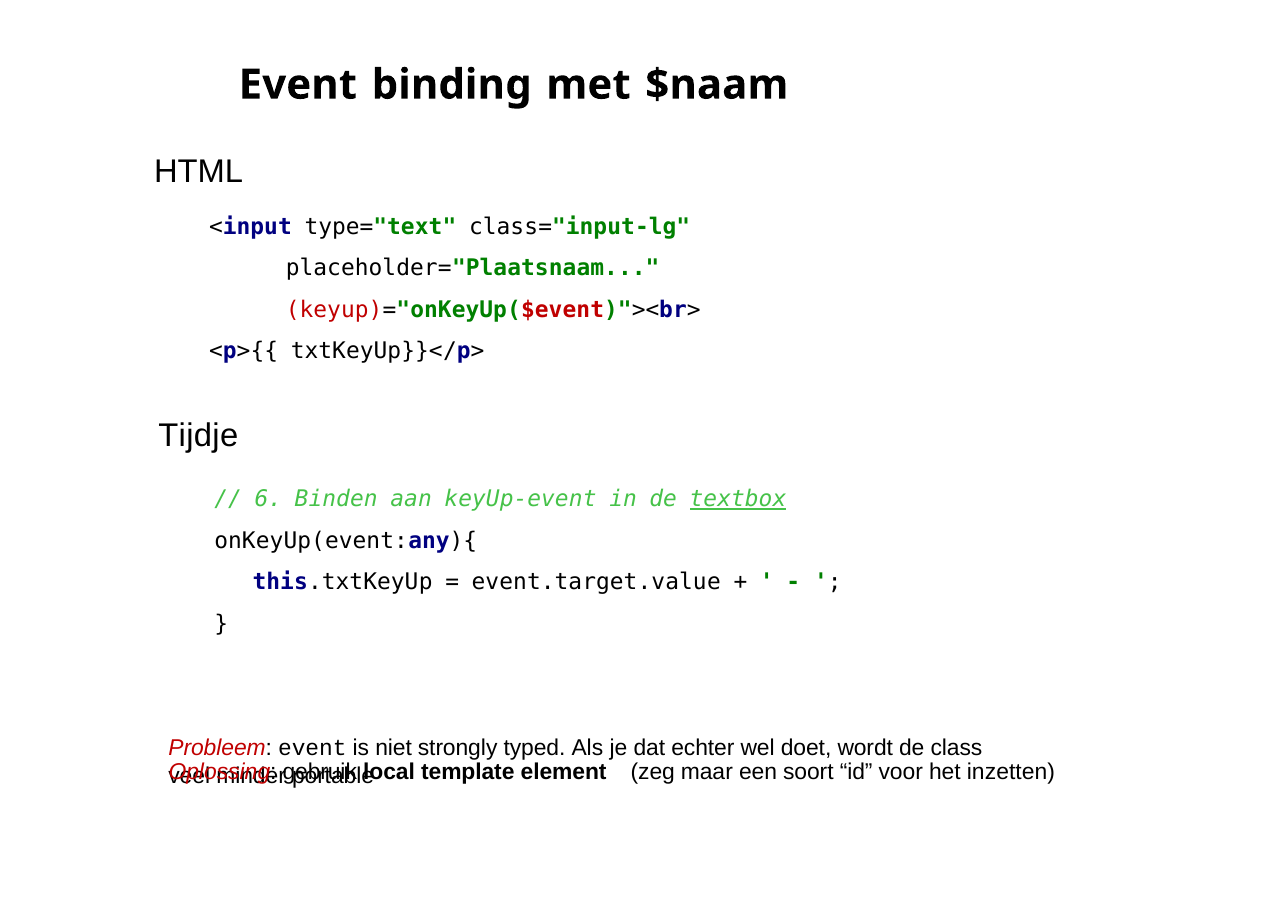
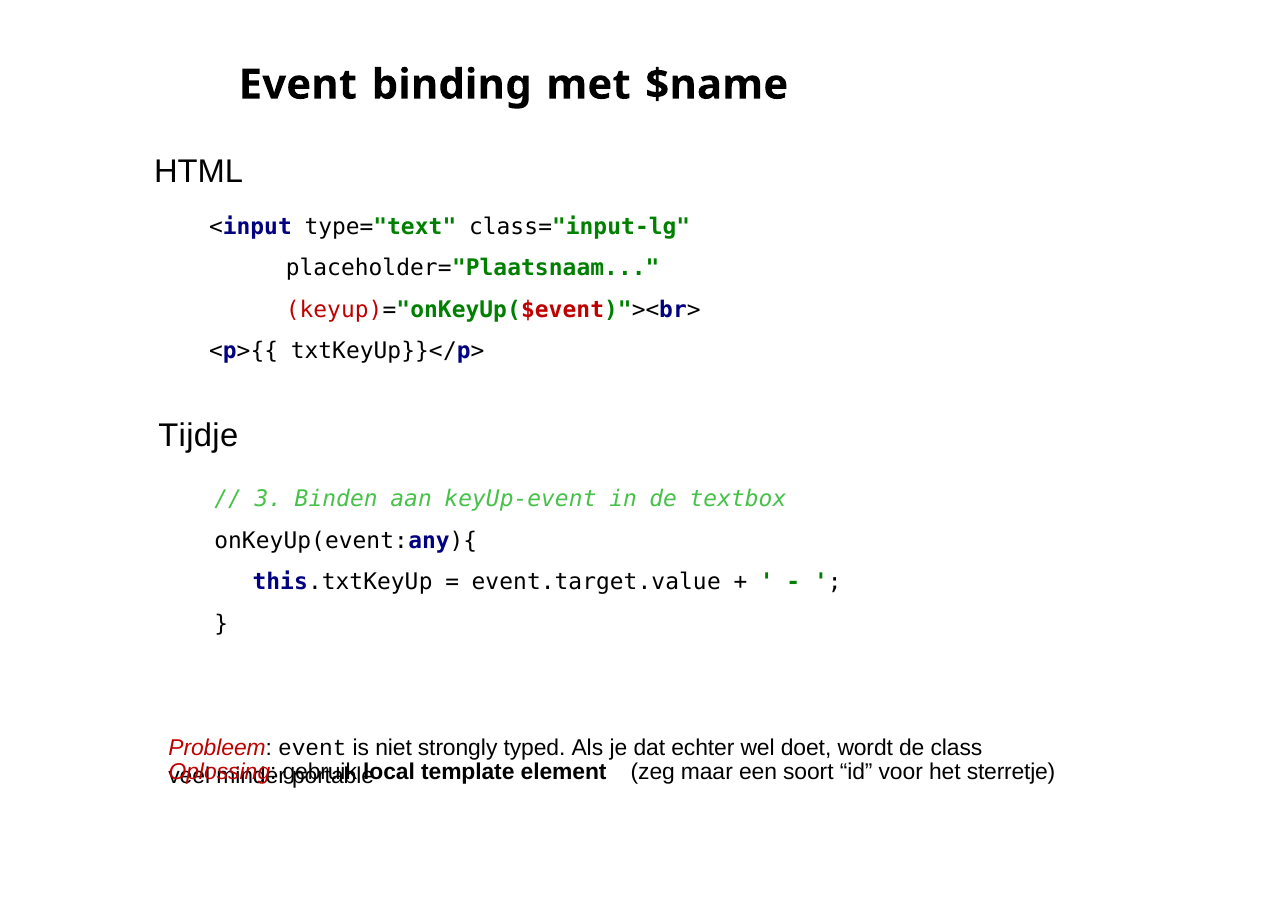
$naam: $naam -> $name
6: 6 -> 3
textbox underline: present -> none
inzetten: inzetten -> sterretje
